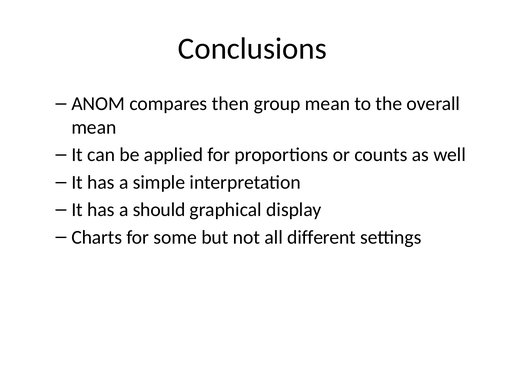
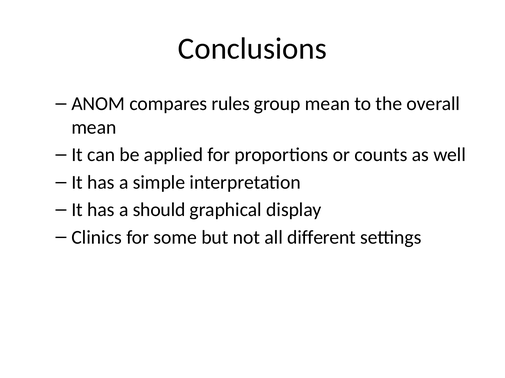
then: then -> rules
Charts: Charts -> Clinics
